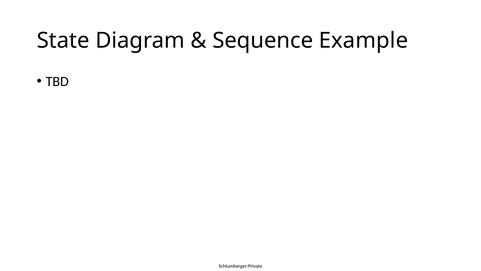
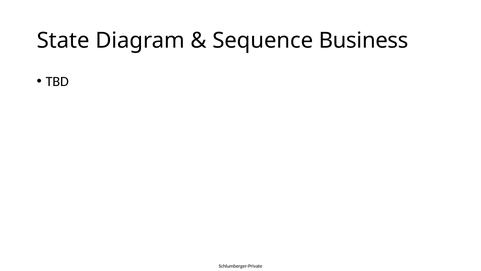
Example: Example -> Business
